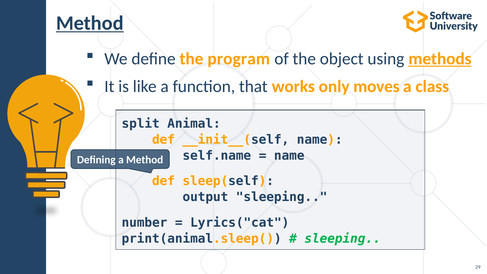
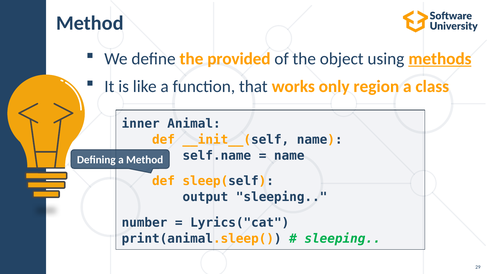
Method at (90, 23) underline: present -> none
program: program -> provided
moves: moves -> region
split: split -> inner
